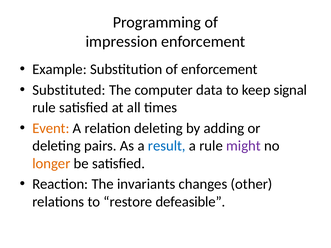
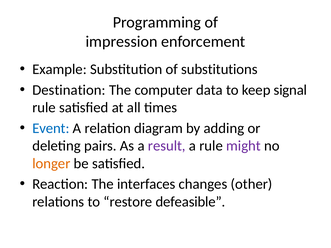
of enforcement: enforcement -> substitutions
Substituted: Substituted -> Destination
Event colour: orange -> blue
relation deleting: deleting -> diagram
result colour: blue -> purple
invariants: invariants -> interfaces
